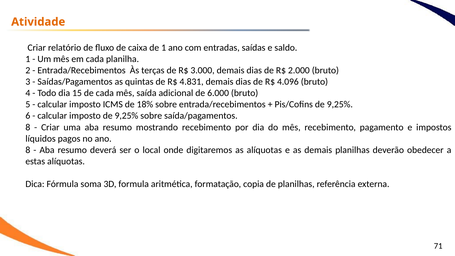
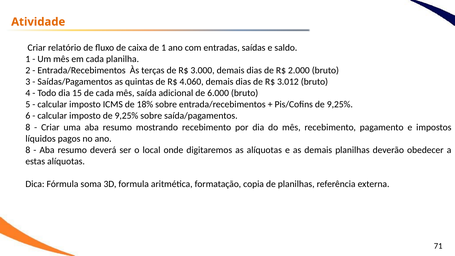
4.831: 4.831 -> 4.060
4.096: 4.096 -> 3.012
